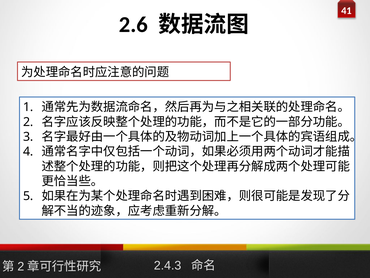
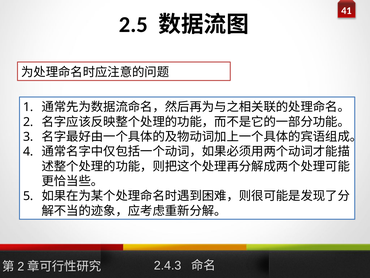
2.6: 2.6 -> 2.5
